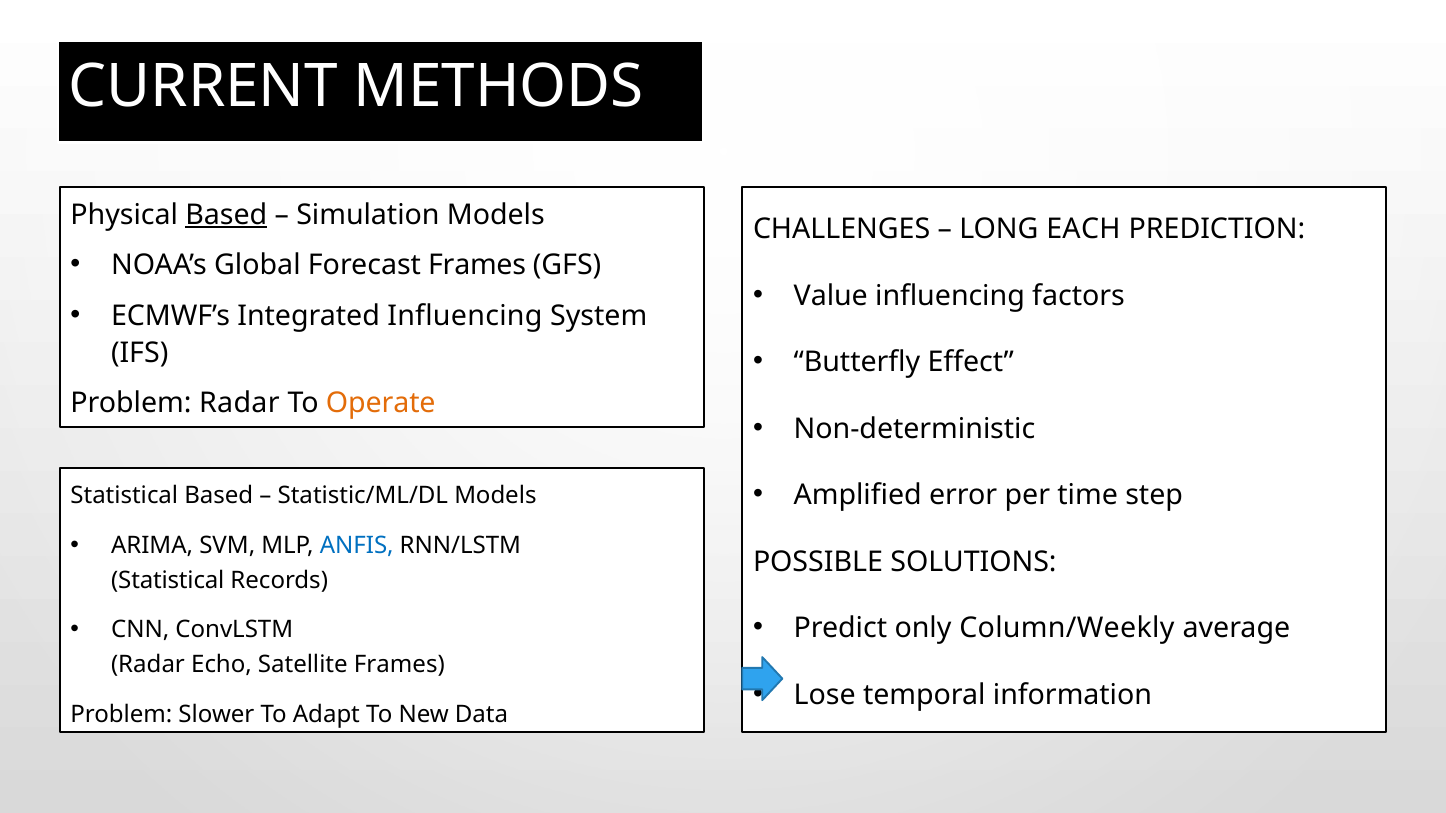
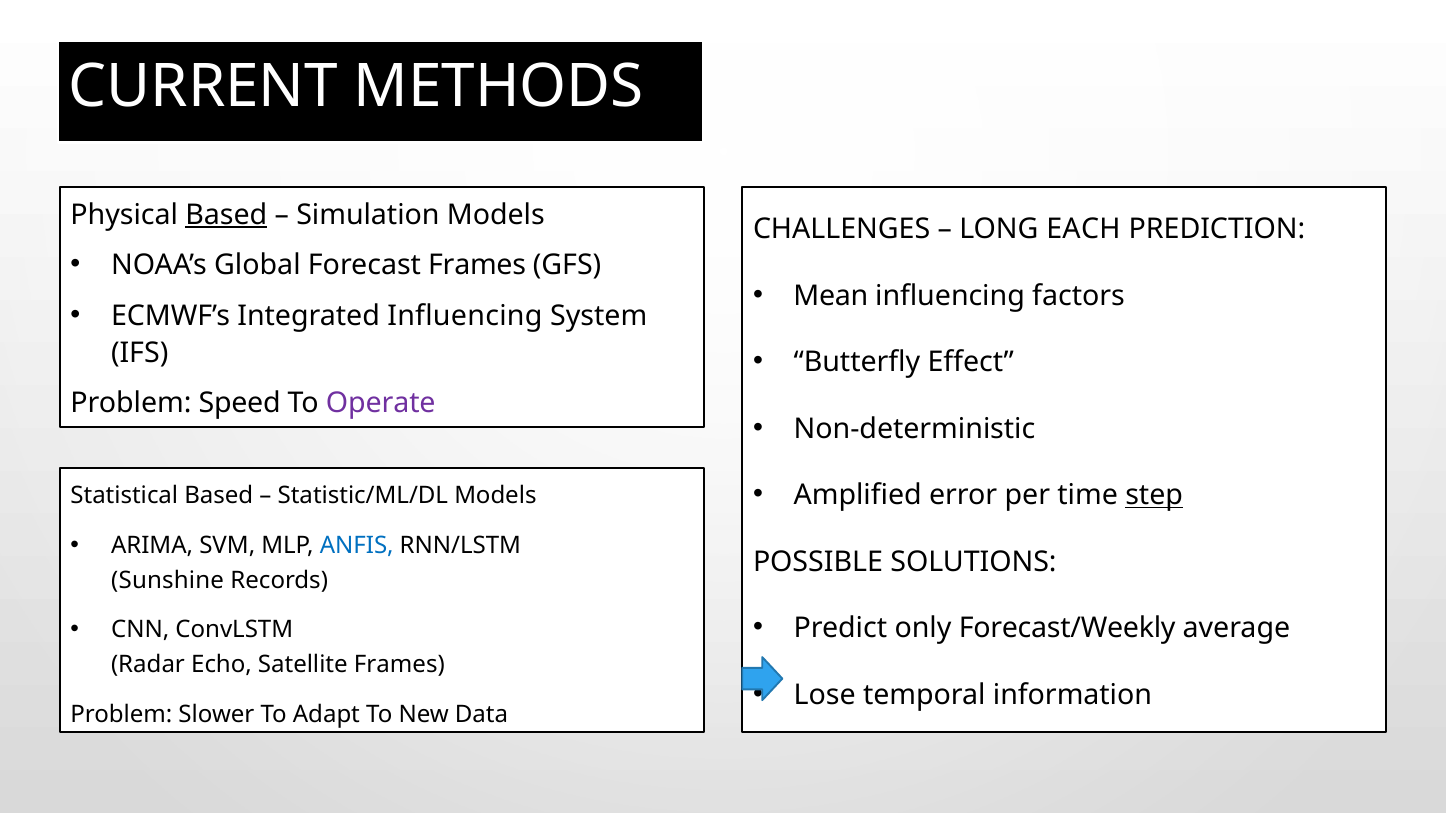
Value: Value -> Mean
Problem Radar: Radar -> Speed
Operate colour: orange -> purple
step underline: none -> present
Statistical at (168, 580): Statistical -> Sunshine
Column/Weekly: Column/Weekly -> Forecast/Weekly
